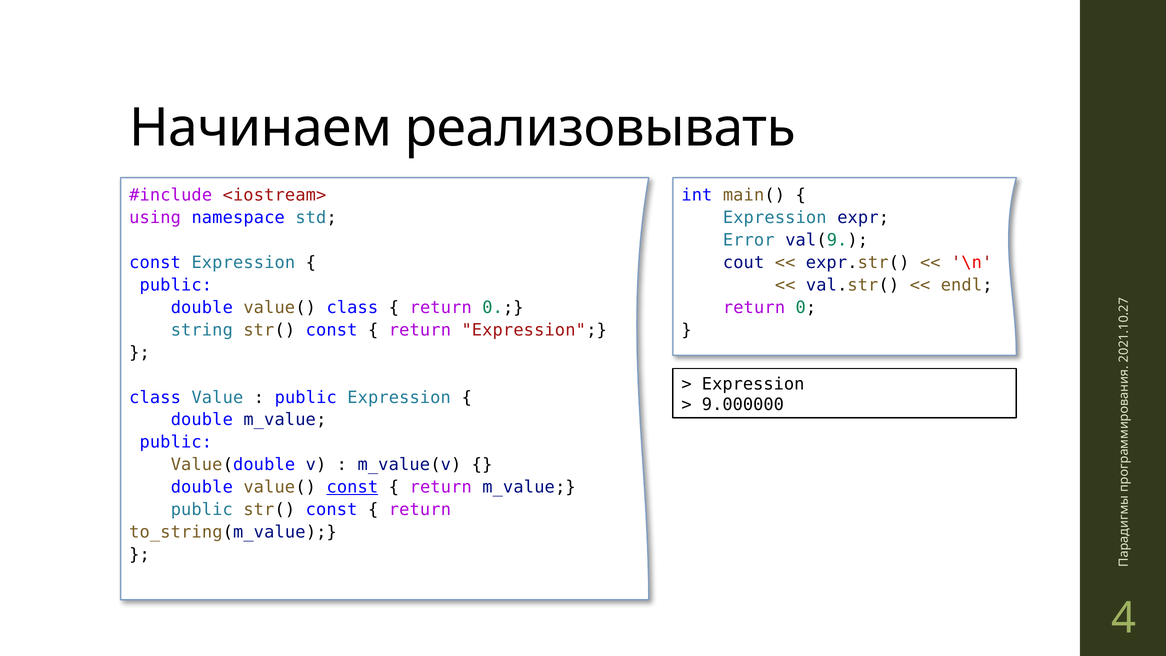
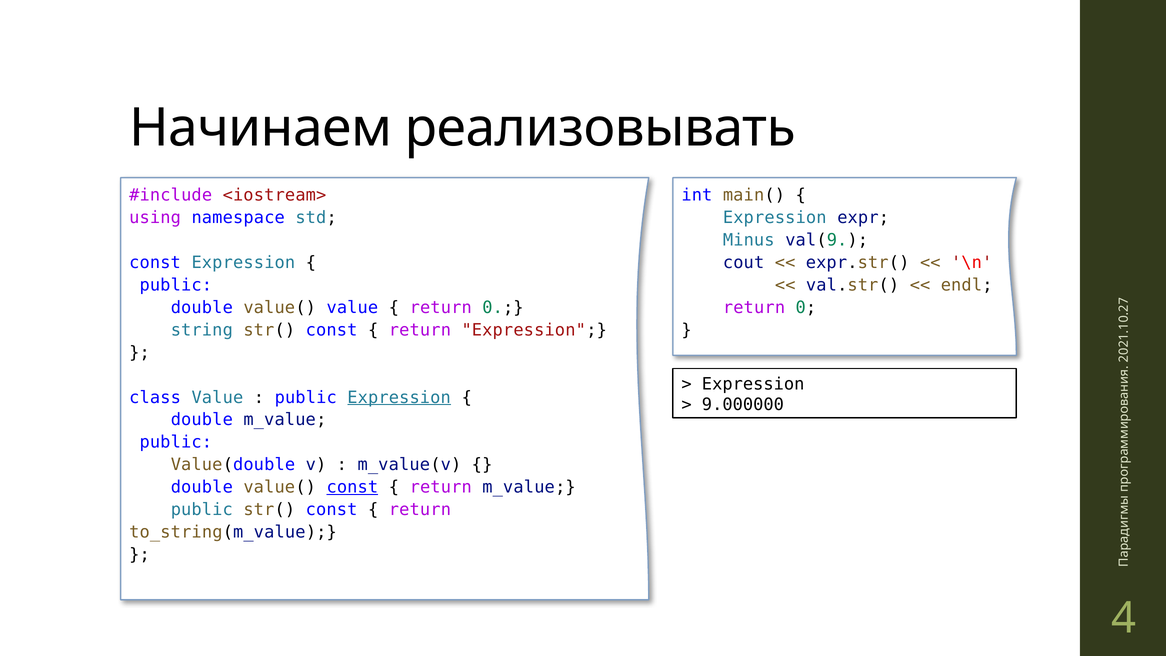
Error: Error -> Minus
value( class: class -> value
Expression at (399, 397) underline: none -> present
